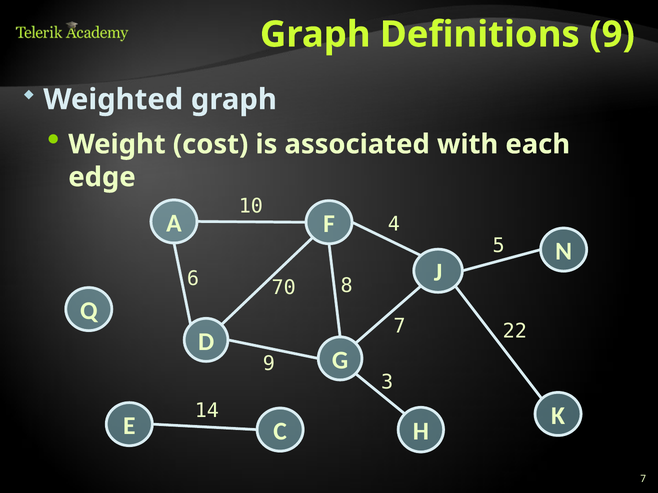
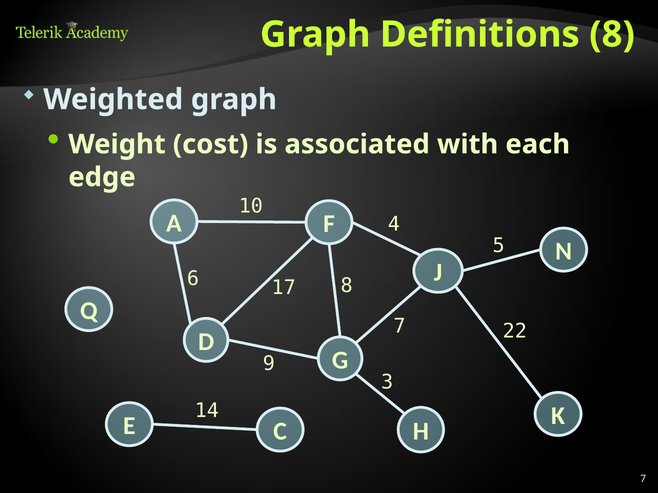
Definitions 9: 9 -> 8
70: 70 -> 17
